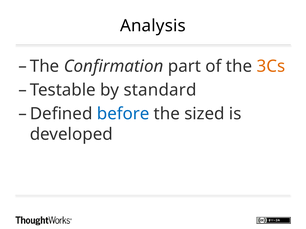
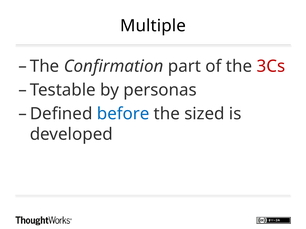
Analysis: Analysis -> Multiple
3Cs colour: orange -> red
standard: standard -> personas
